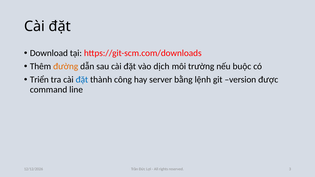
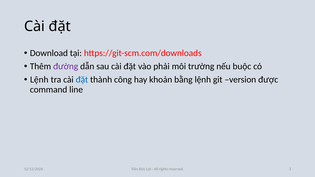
đường colour: orange -> purple
dịch: dịch -> phải
Triển at (39, 80): Triển -> Lệnh
server: server -> khoản
